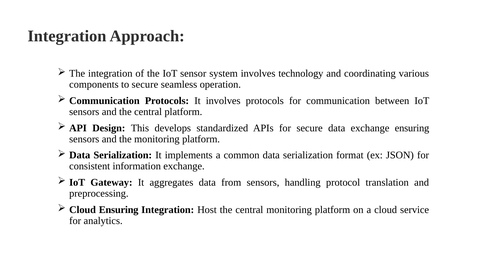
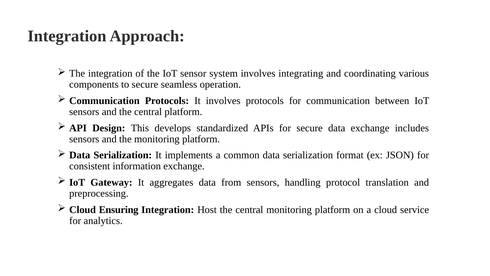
technology: technology -> integrating
exchange ensuring: ensuring -> includes
